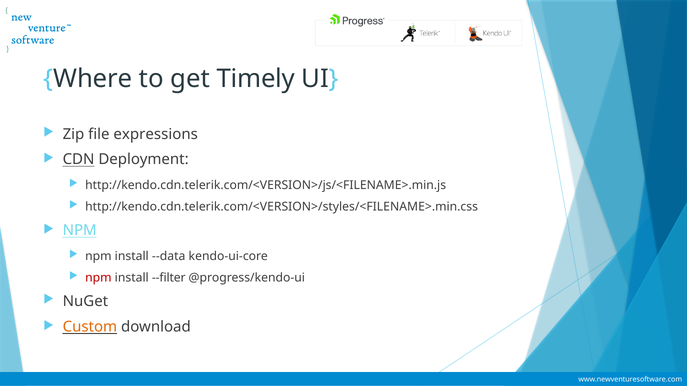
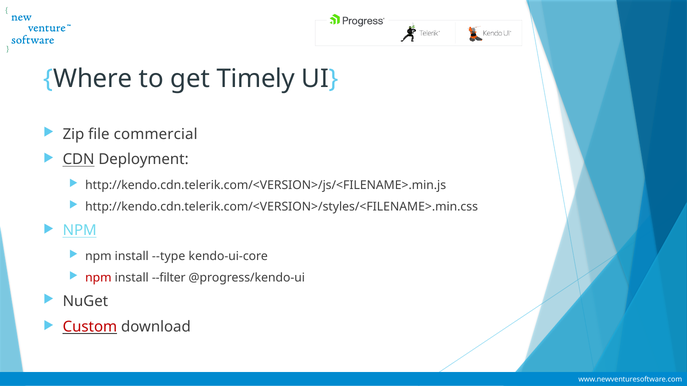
expressions: expressions -> commercial
--data: --data -> --type
Custom colour: orange -> red
